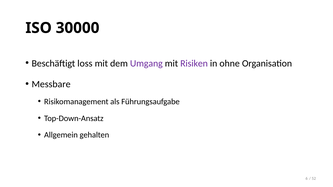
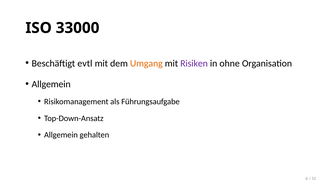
30000: 30000 -> 33000
loss: loss -> evtl
Umgang colour: purple -> orange
Messbare at (51, 84): Messbare -> Allgemein
